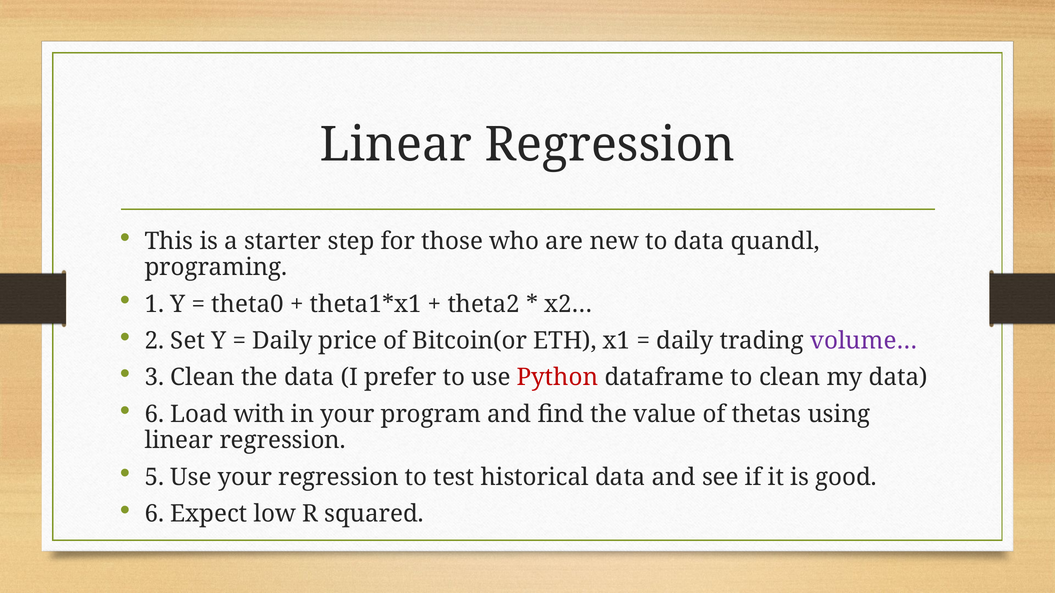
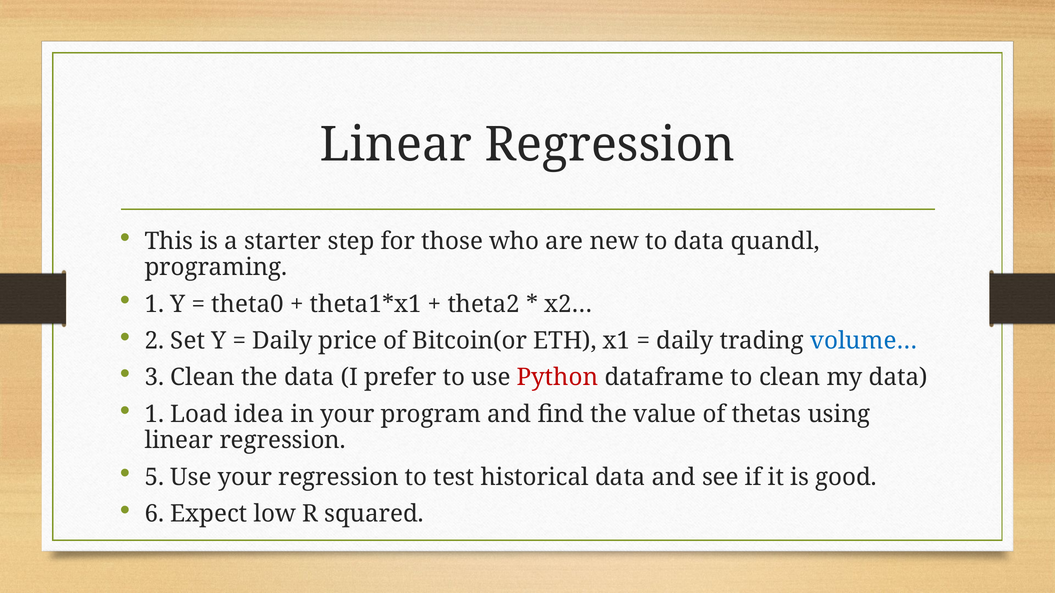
volume… colour: purple -> blue
6 at (154, 415): 6 -> 1
with: with -> idea
